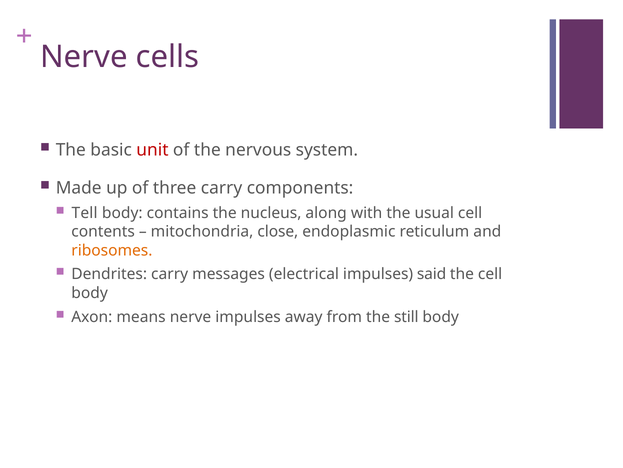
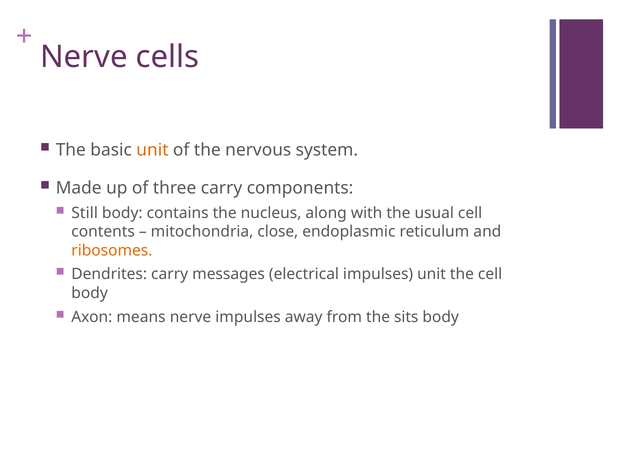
unit at (152, 150) colour: red -> orange
Tell: Tell -> Still
impulses said: said -> unit
still: still -> sits
